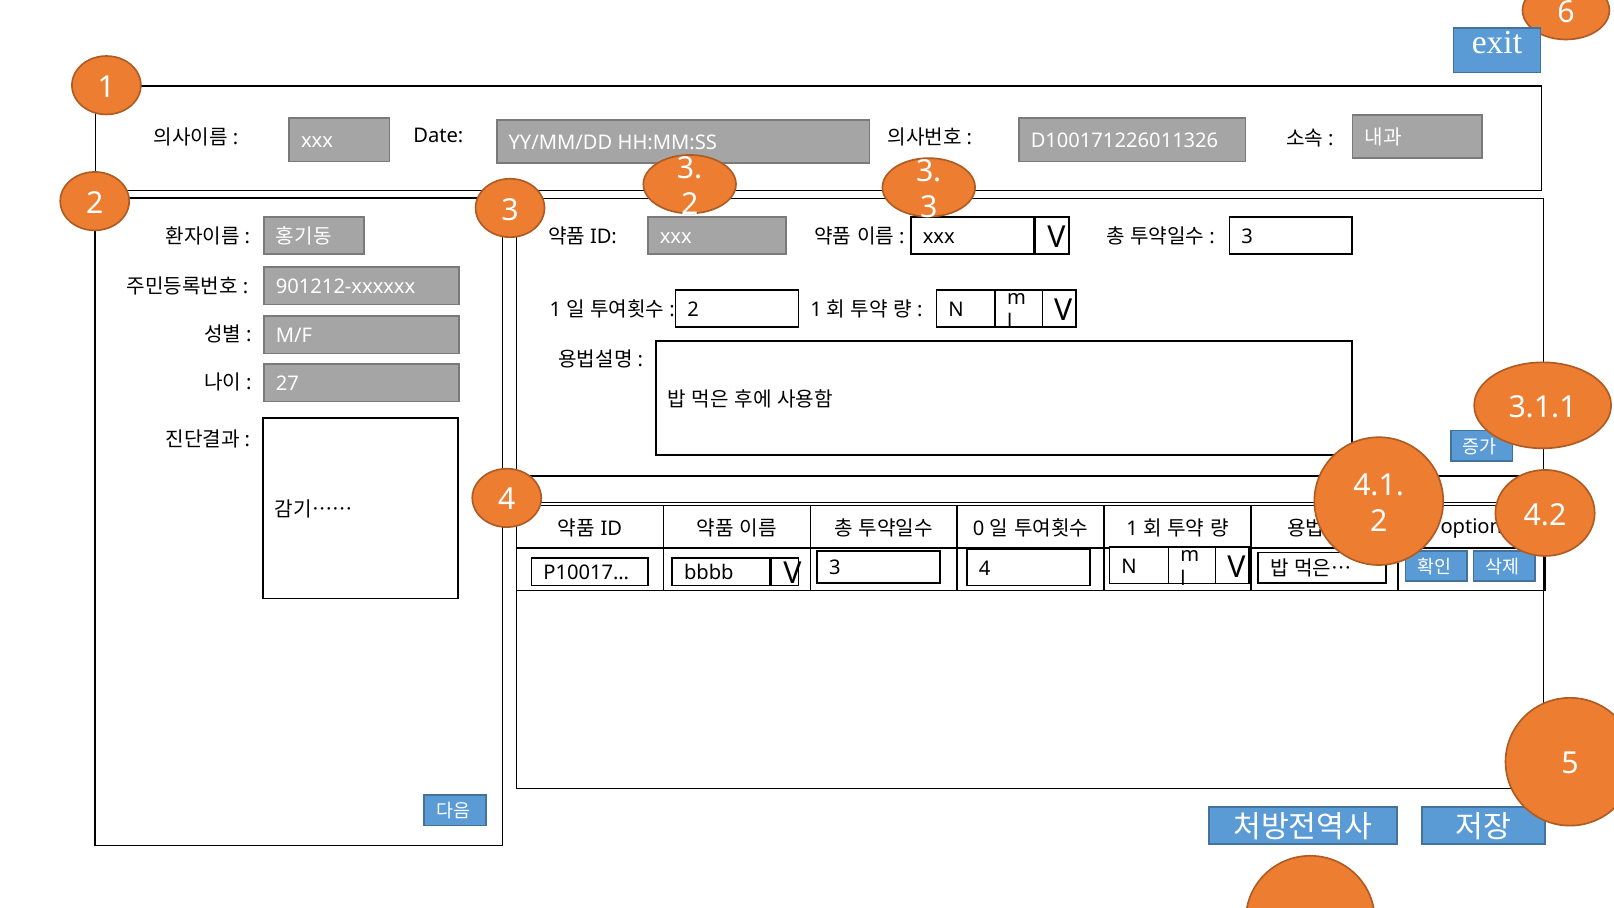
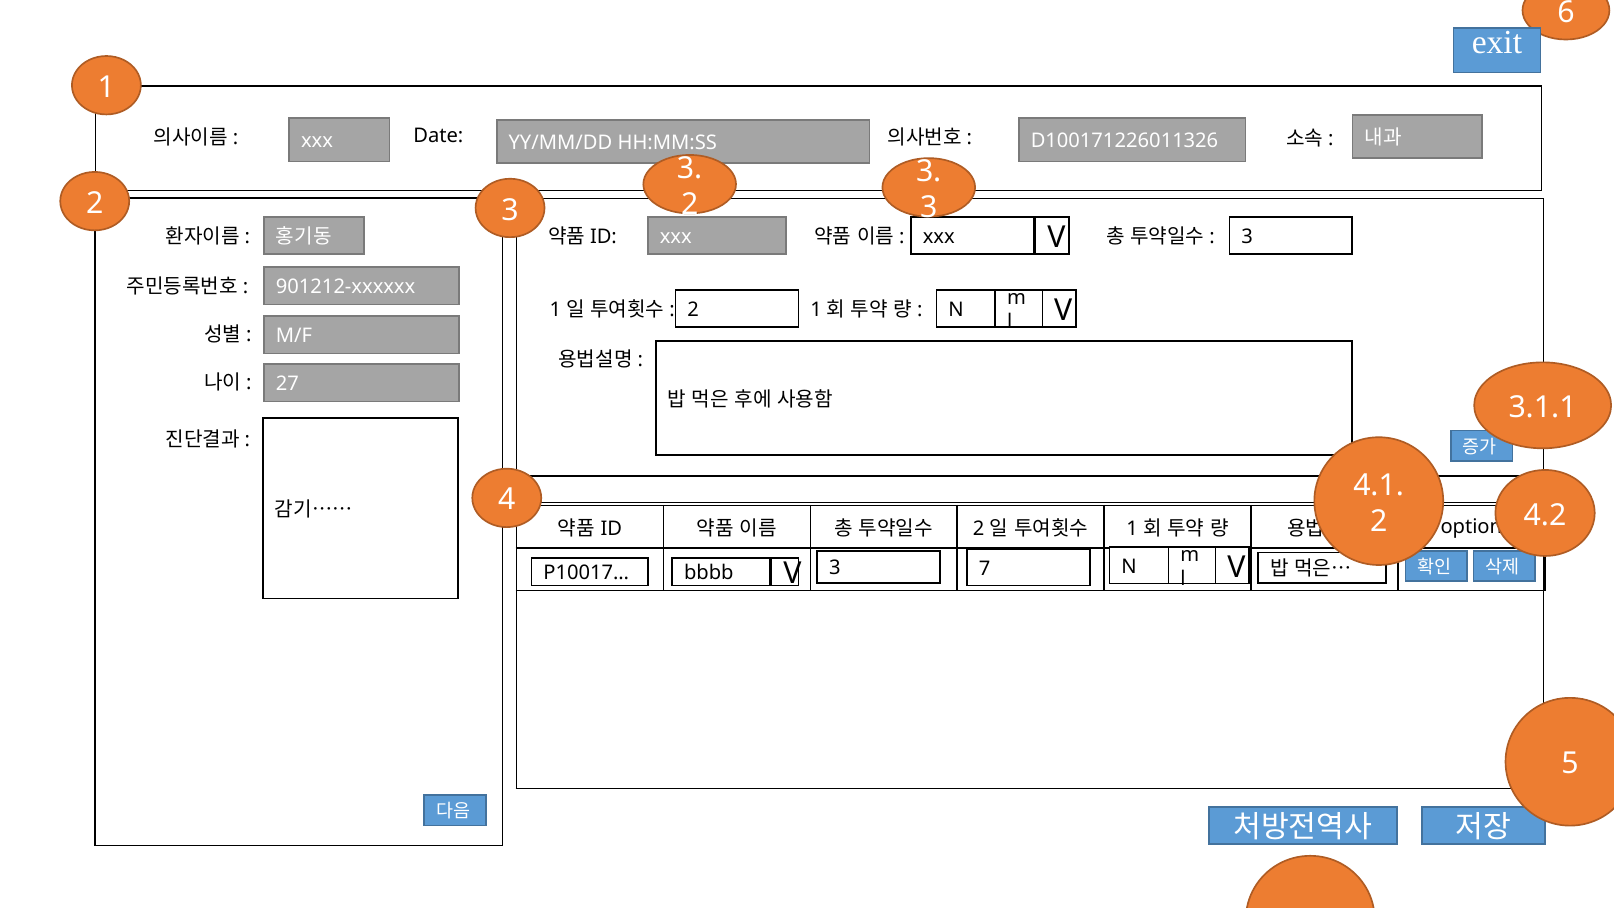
0 at (979, 528): 0 -> 2
3 4: 4 -> 7
